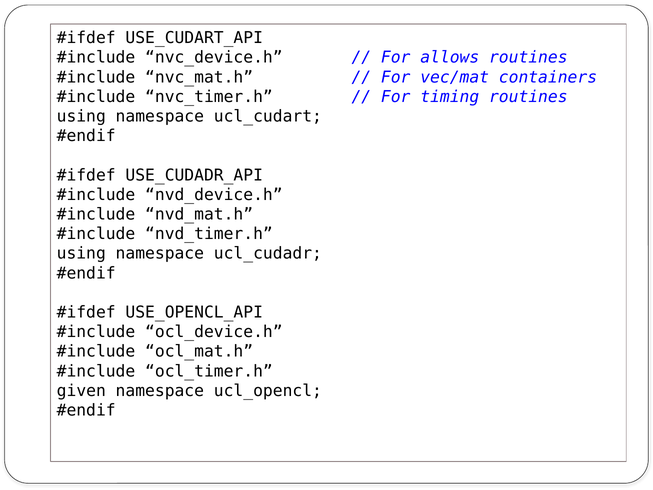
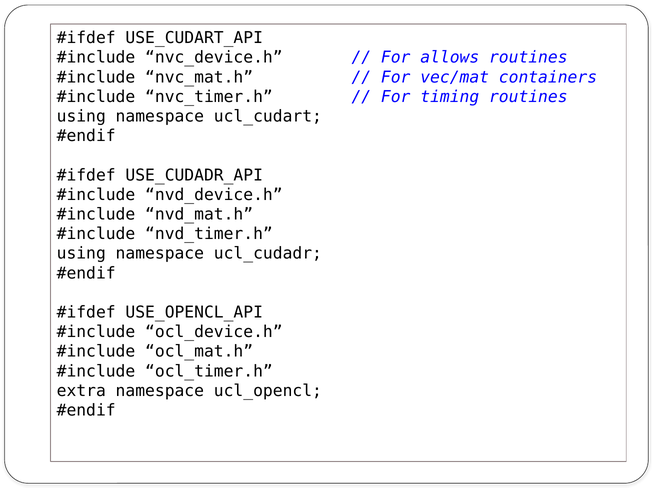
given: given -> extra
